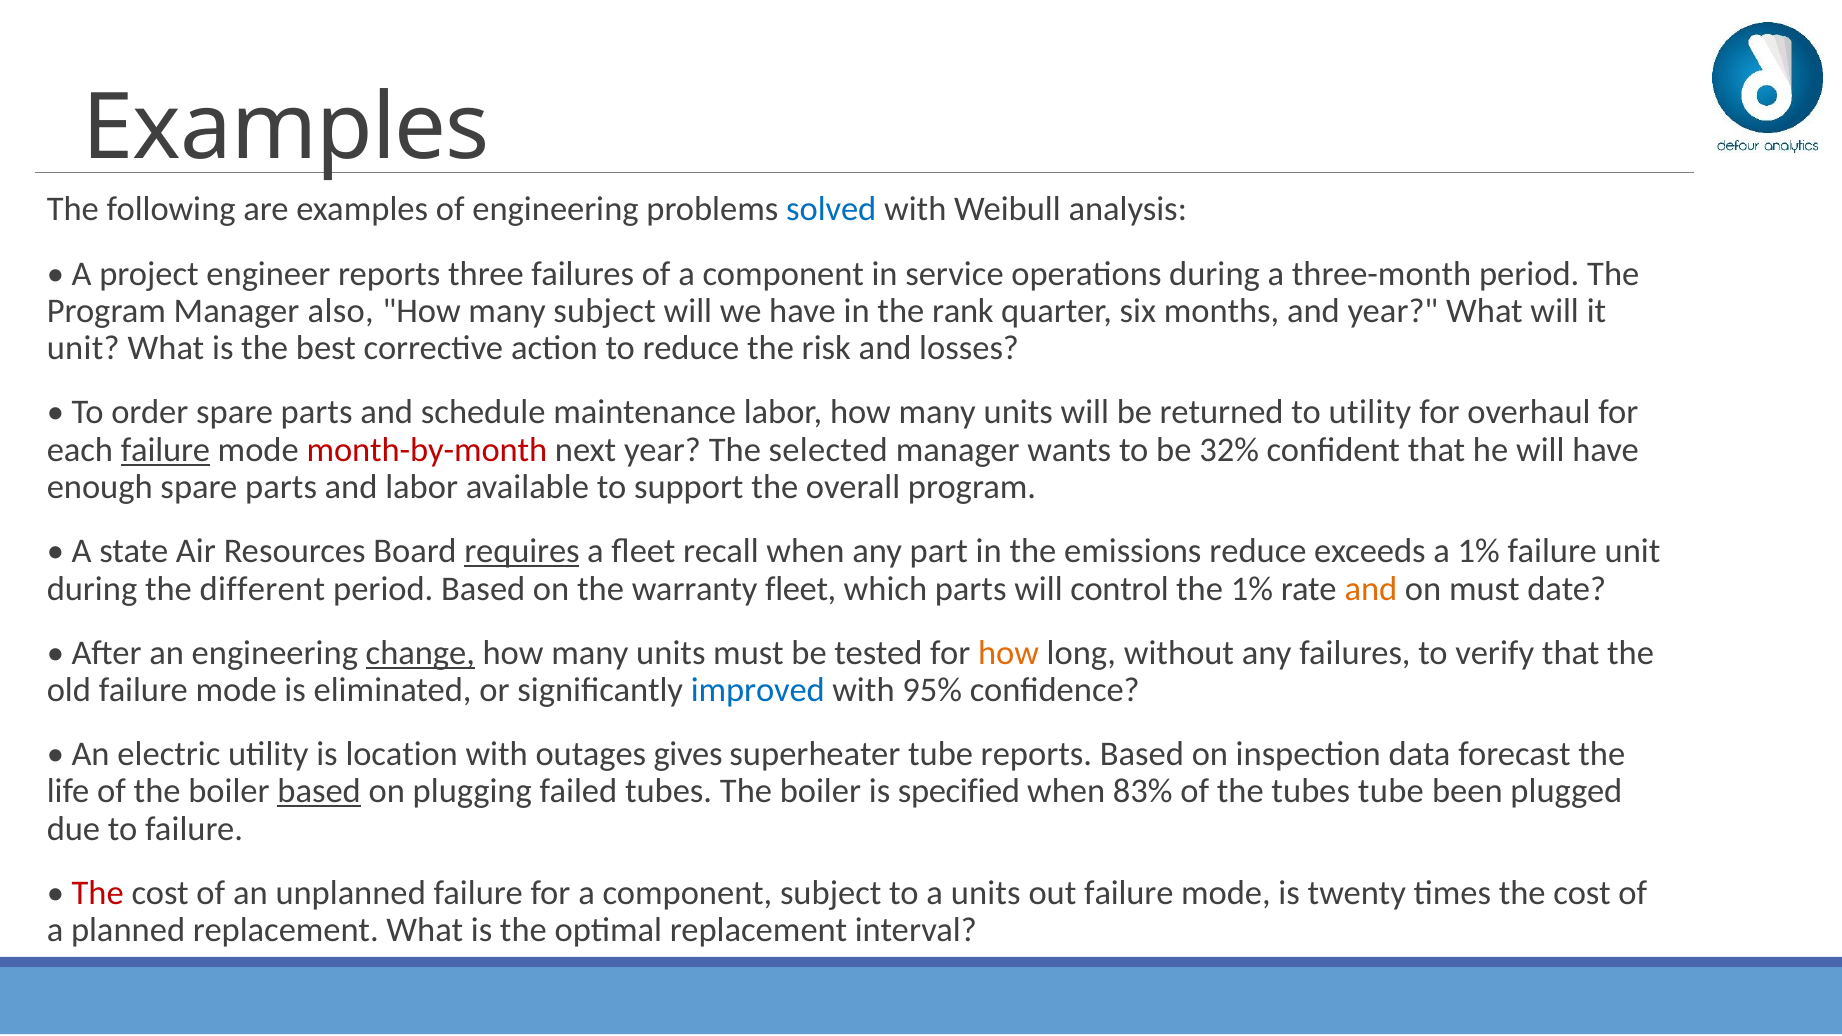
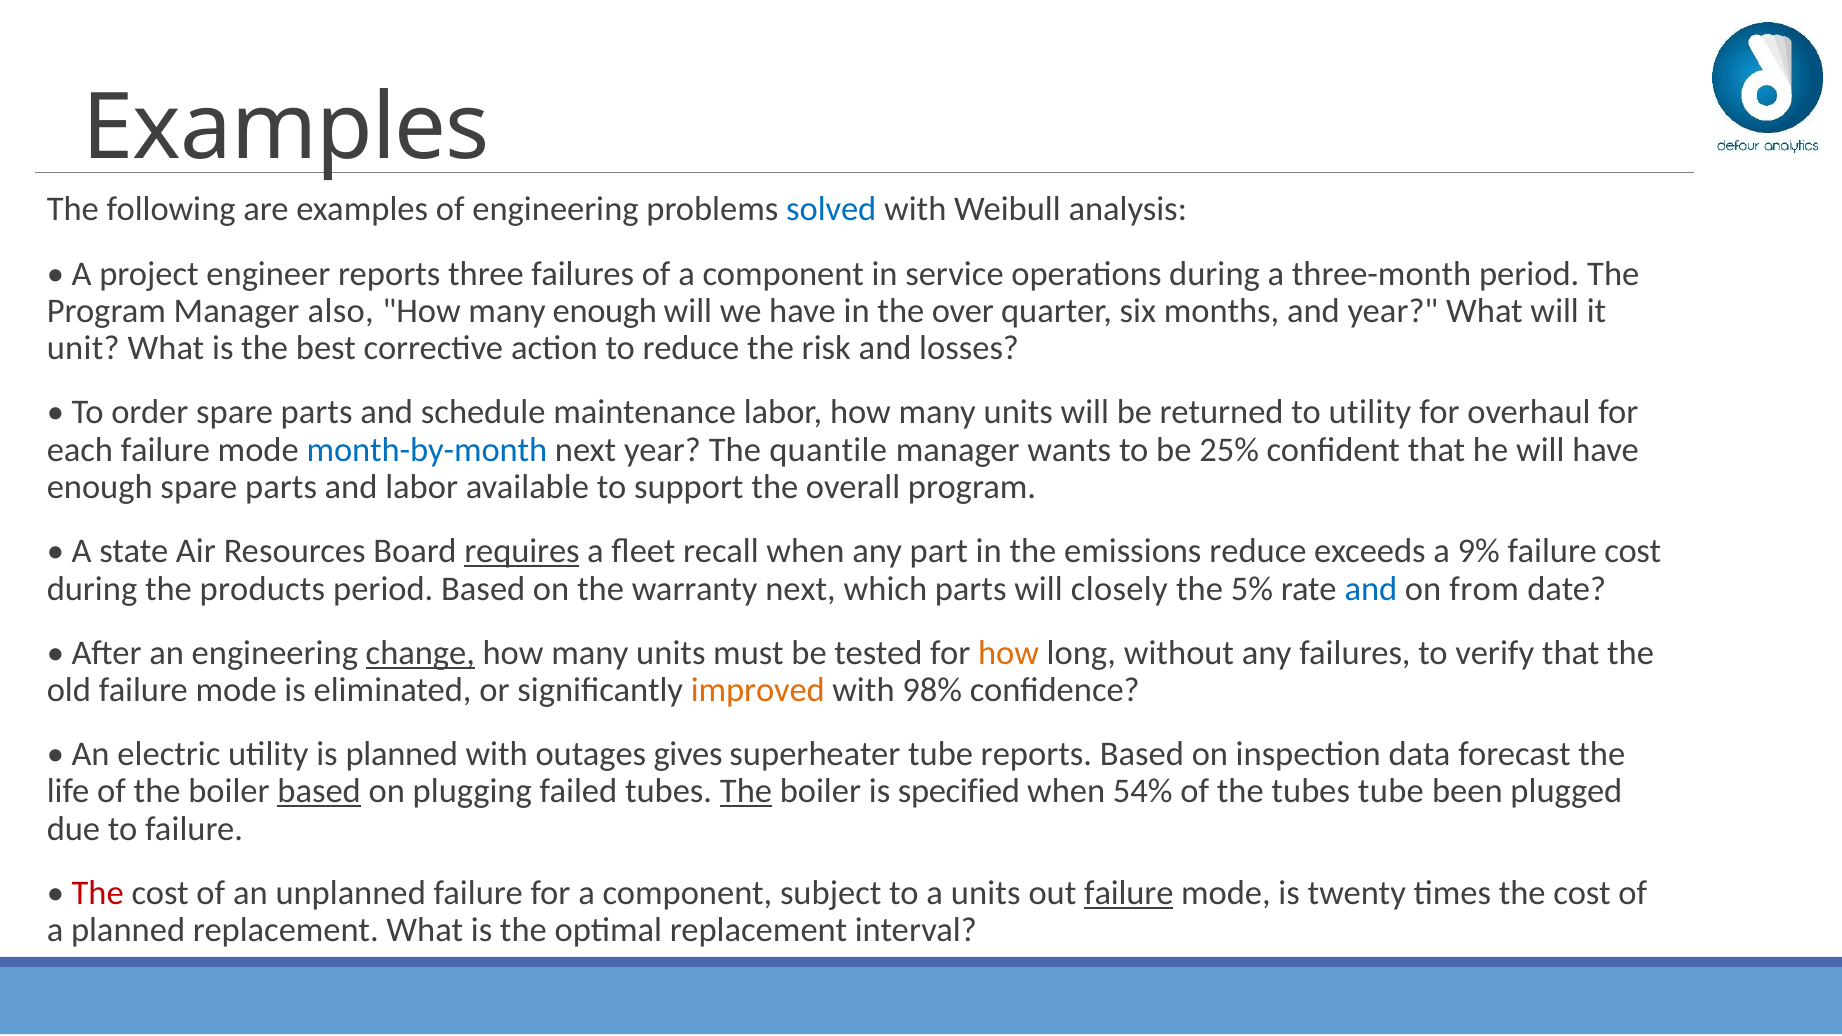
many subject: subject -> enough
rank: rank -> over
failure at (166, 450) underline: present -> none
month-by-month colour: red -> blue
selected: selected -> quantile
32%: 32% -> 25%
a 1%: 1% -> 9%
failure unit: unit -> cost
different: different -> products
warranty fleet: fleet -> next
control: control -> closely
the 1%: 1% -> 5%
and at (1371, 589) colour: orange -> blue
on must: must -> from
improved colour: blue -> orange
95%: 95% -> 98%
is location: location -> planned
The at (746, 792) underline: none -> present
83%: 83% -> 54%
failure at (1129, 893) underline: none -> present
